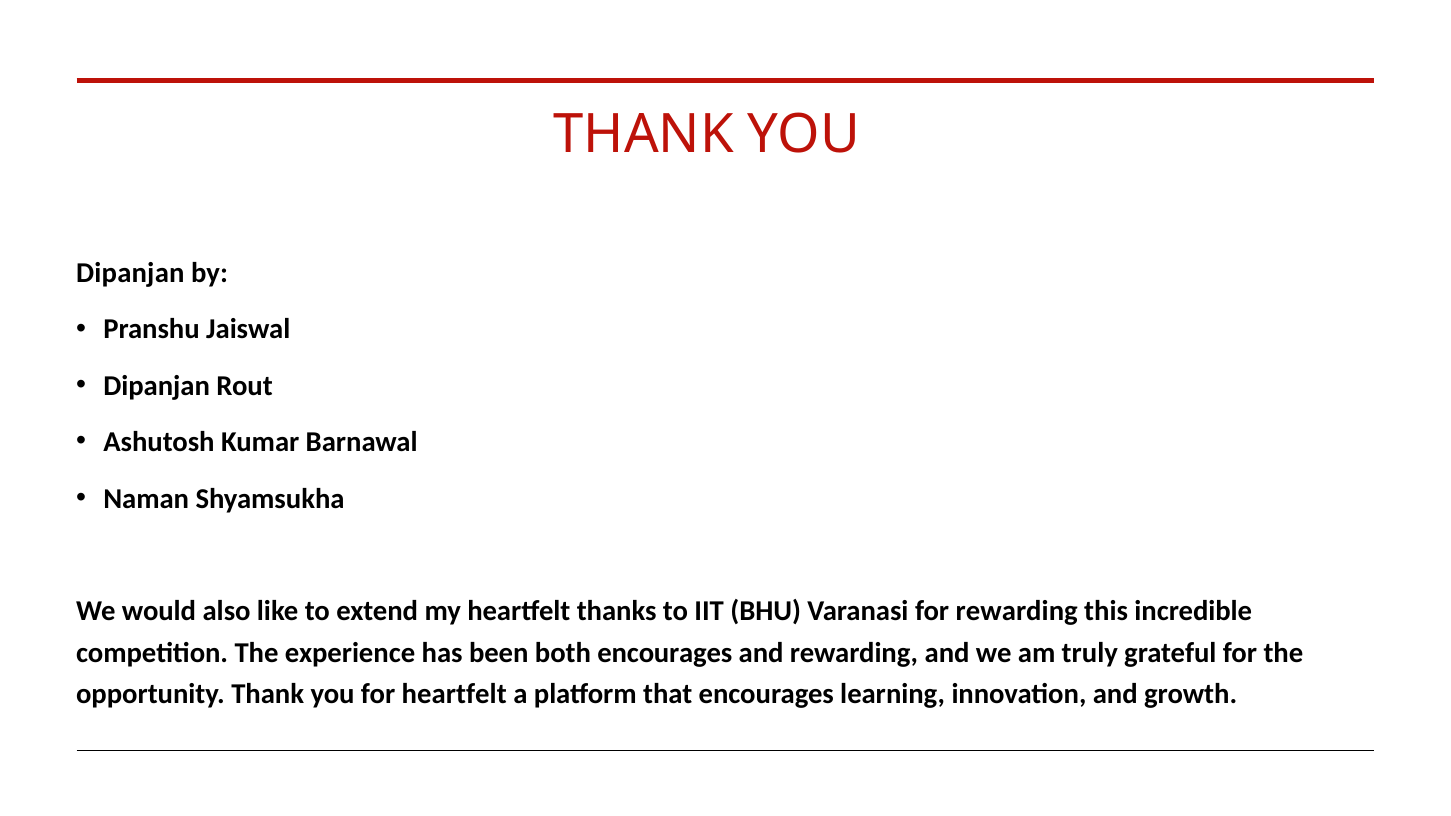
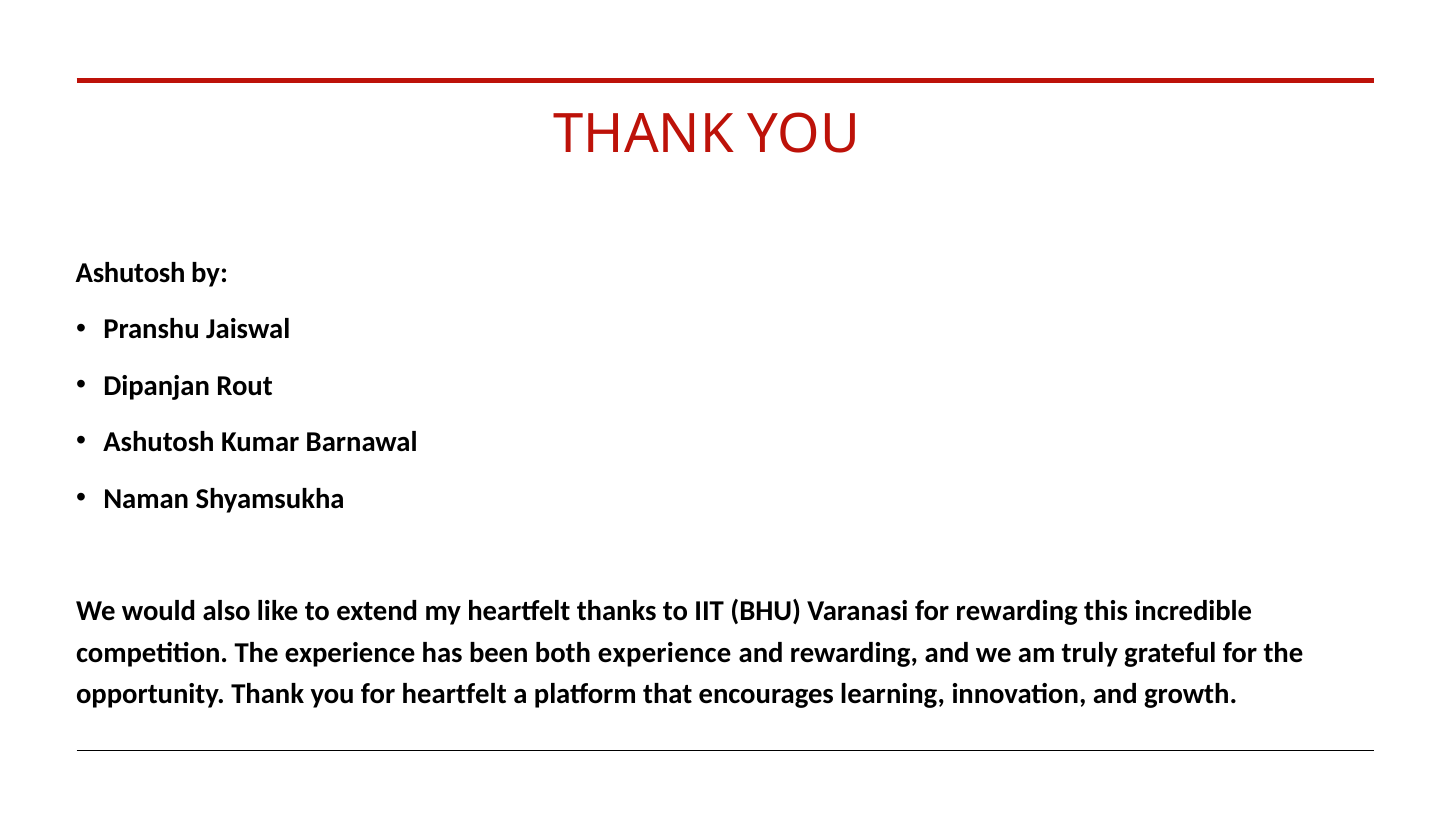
Dipanjan at (130, 273): Dipanjan -> Ashutosh
both encourages: encourages -> experience
